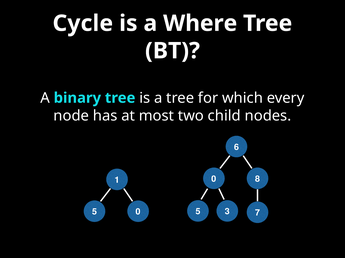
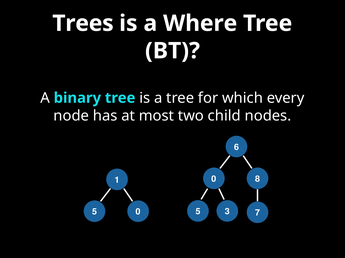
Cycle: Cycle -> Trees
